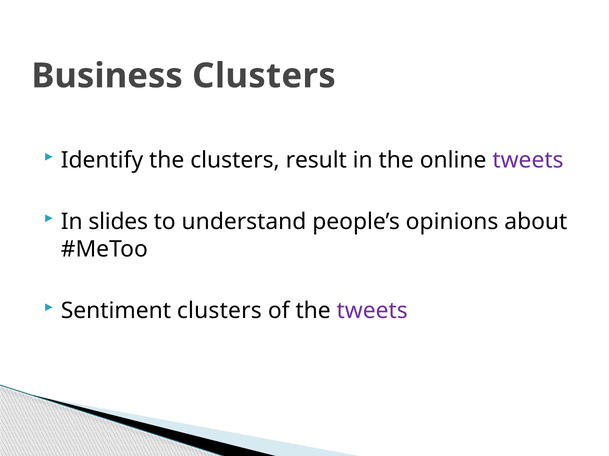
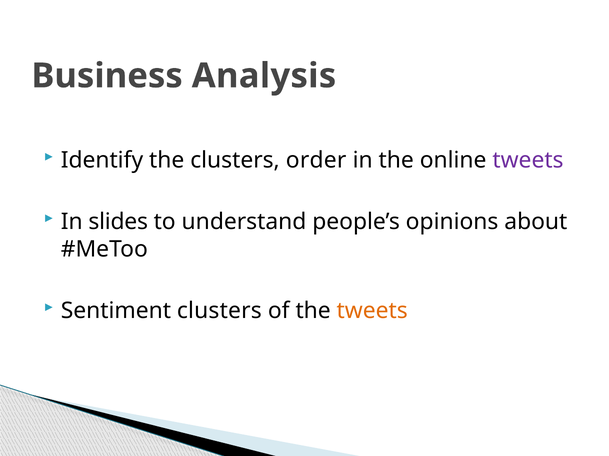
Business Clusters: Clusters -> Analysis
result: result -> order
tweets at (372, 311) colour: purple -> orange
